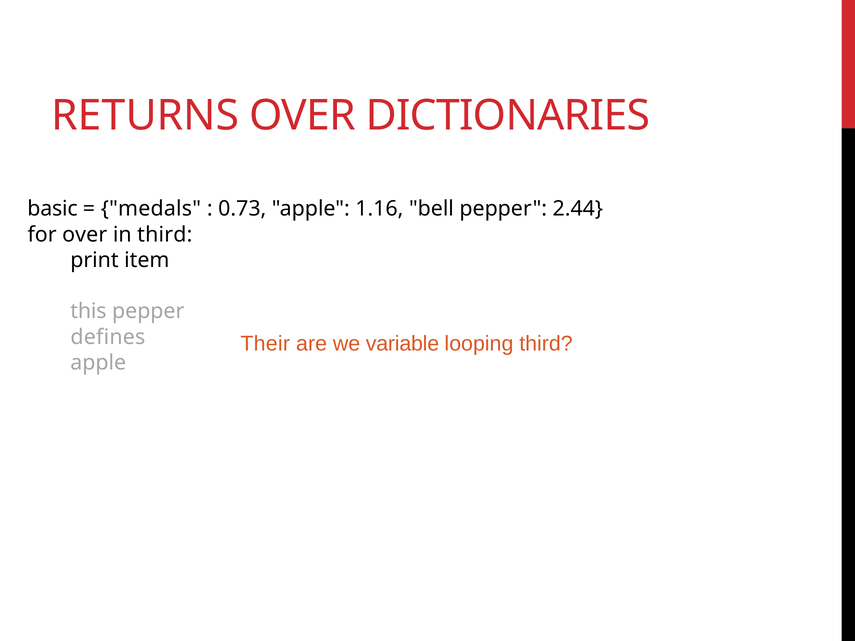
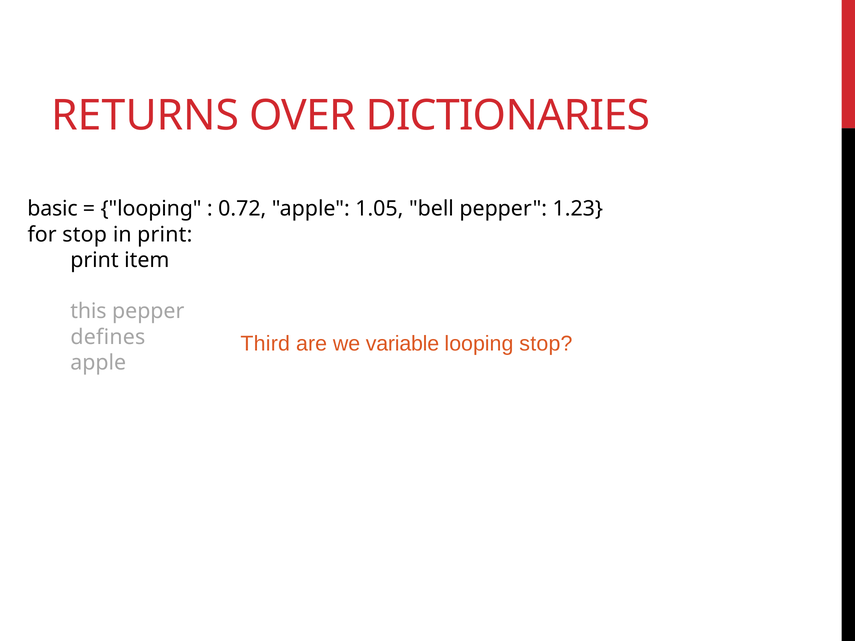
medals at (151, 209): medals -> looping
0.73: 0.73 -> 0.72
1.16: 1.16 -> 1.05
2.44: 2.44 -> 1.23
for over: over -> stop
in third: third -> print
Their: Their -> Third
looping third: third -> stop
